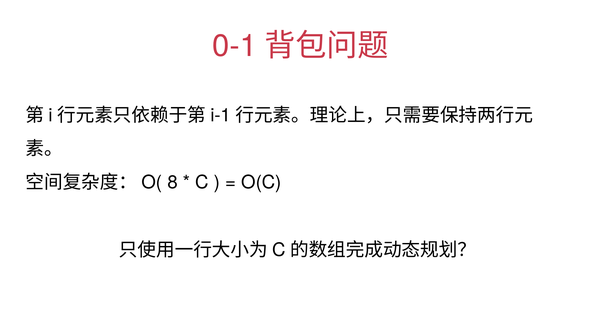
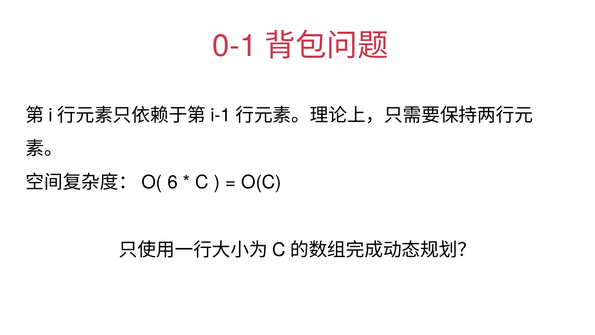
8: 8 -> 6
